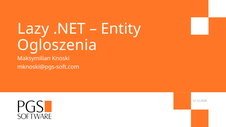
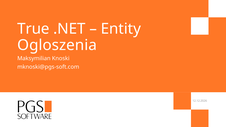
Lazy: Lazy -> True
